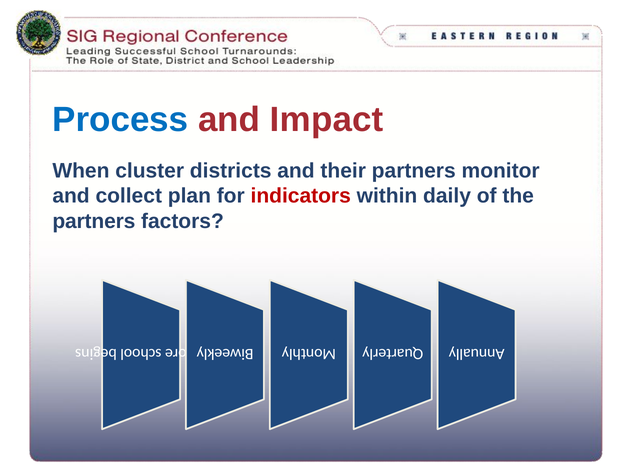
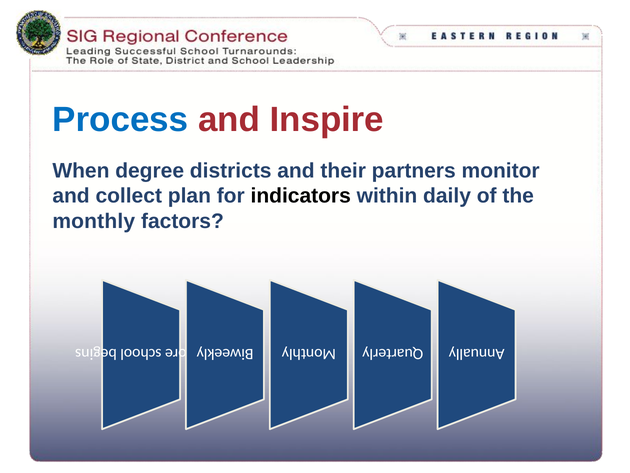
Impact: Impact -> Inspire
cluster: cluster -> degree
indicators colour: red -> black
partners at (94, 221): partners -> monthly
